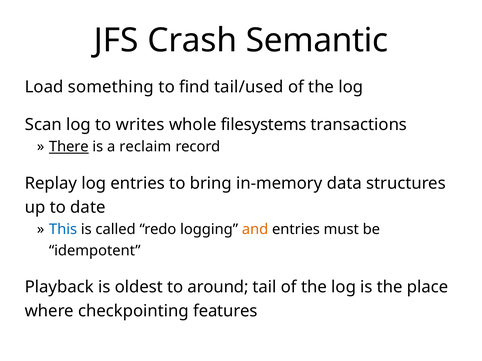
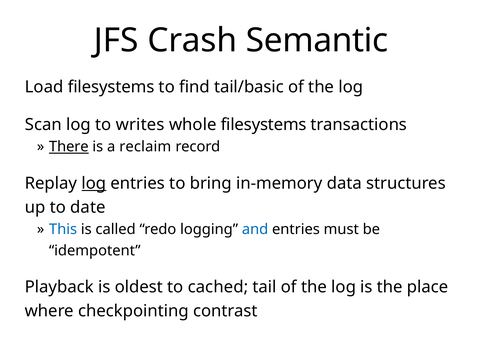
Load something: something -> filesystems
tail/used: tail/used -> tail/basic
log at (94, 183) underline: none -> present
and colour: orange -> blue
around: around -> cached
features: features -> contrast
